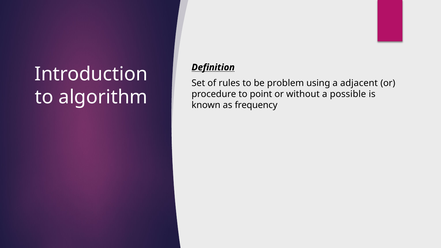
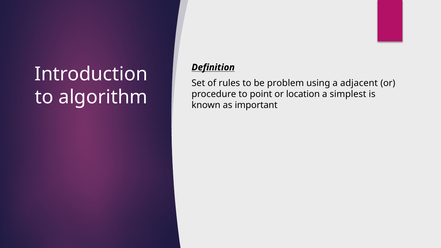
without: without -> location
possible: possible -> simplest
frequency: frequency -> important
